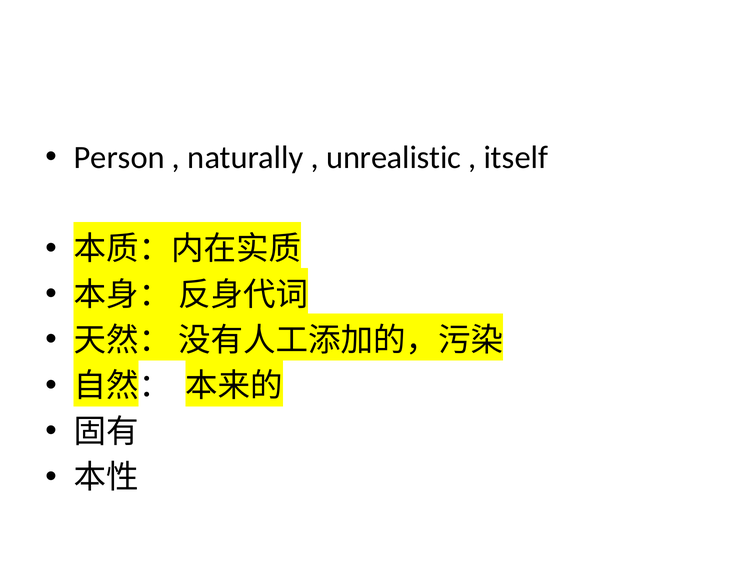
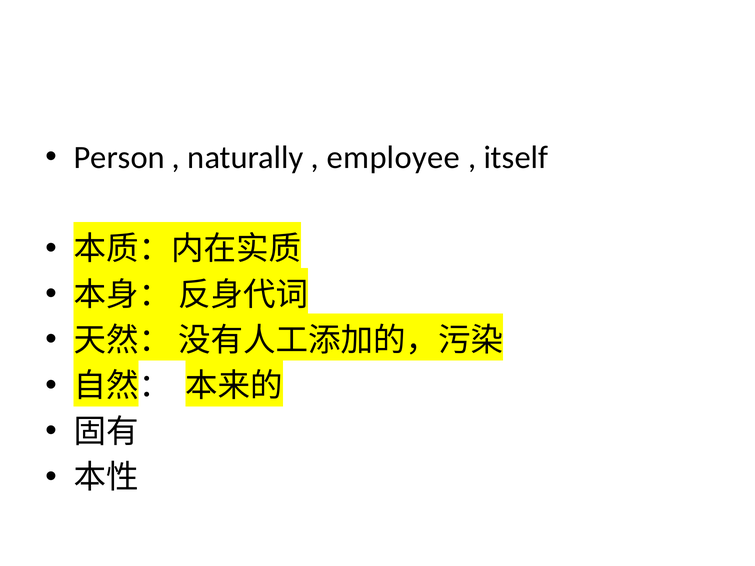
unrealistic: unrealistic -> employee
